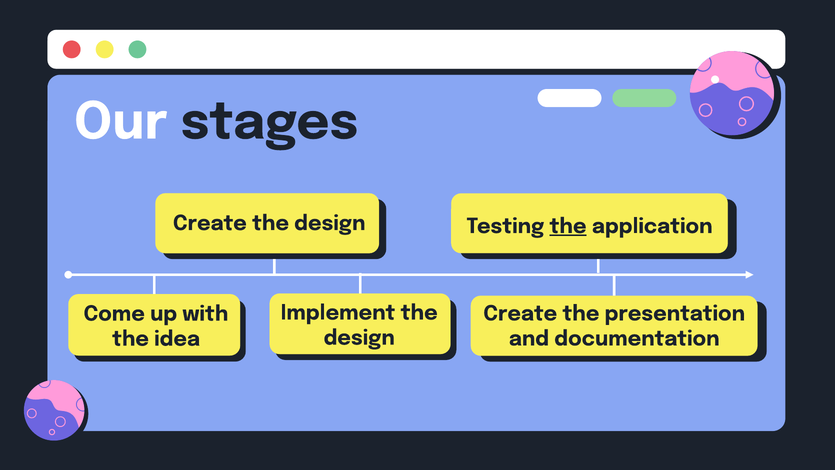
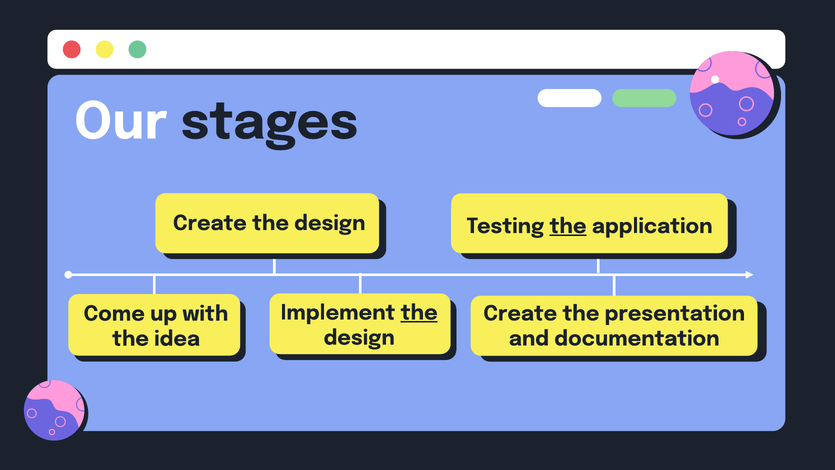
the at (419, 313) underline: none -> present
